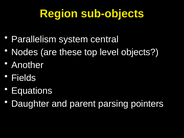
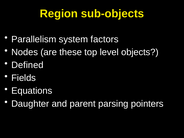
central: central -> factors
Another: Another -> Defined
